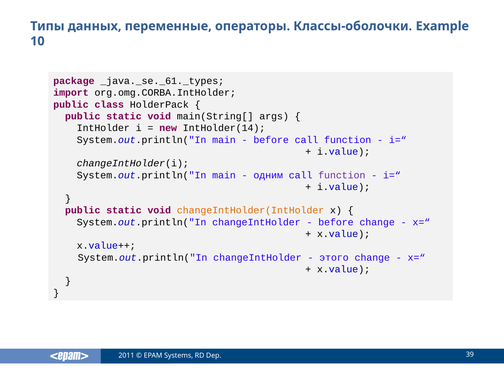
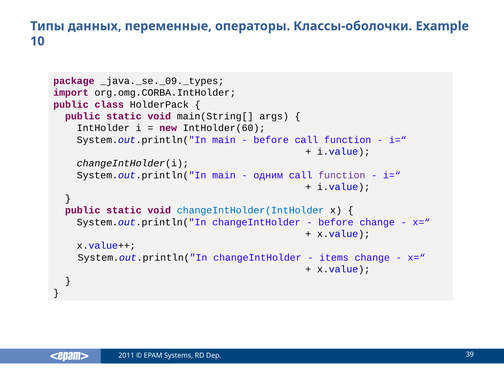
_java._se._61._types: _java._se._61._types -> _java._se._09._types
IntHolder(14: IntHolder(14 -> IntHolder(60
changeIntHolder(IntHolder colour: orange -> blue
этого: этого -> items
